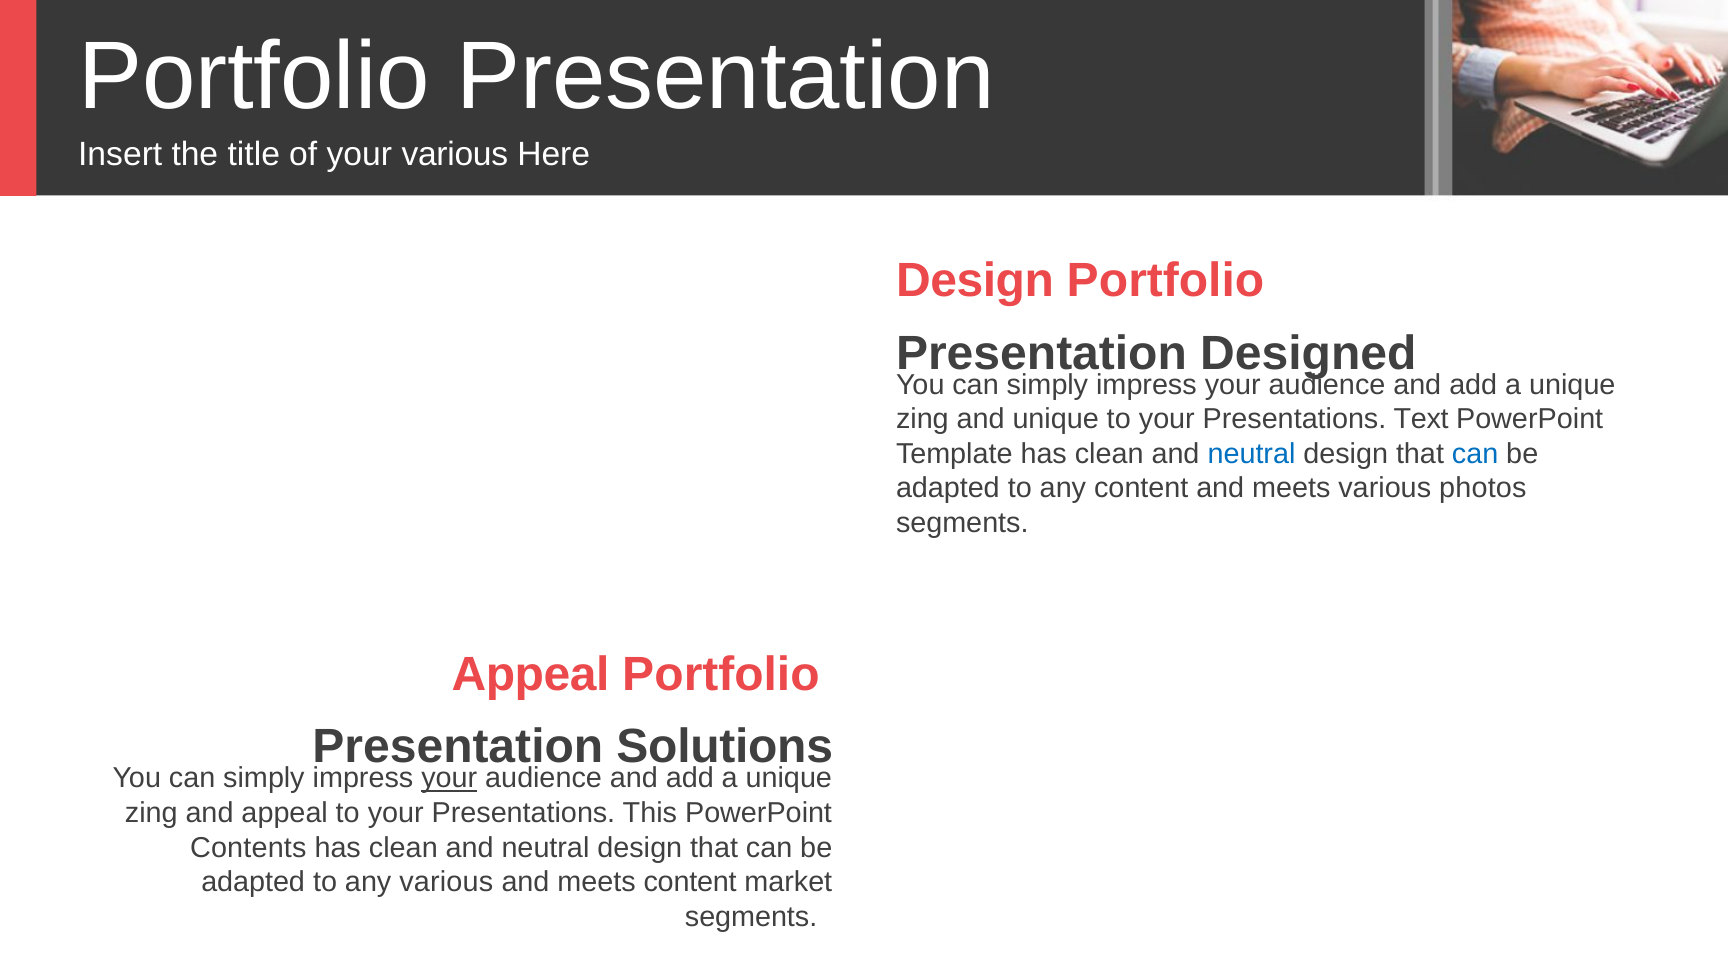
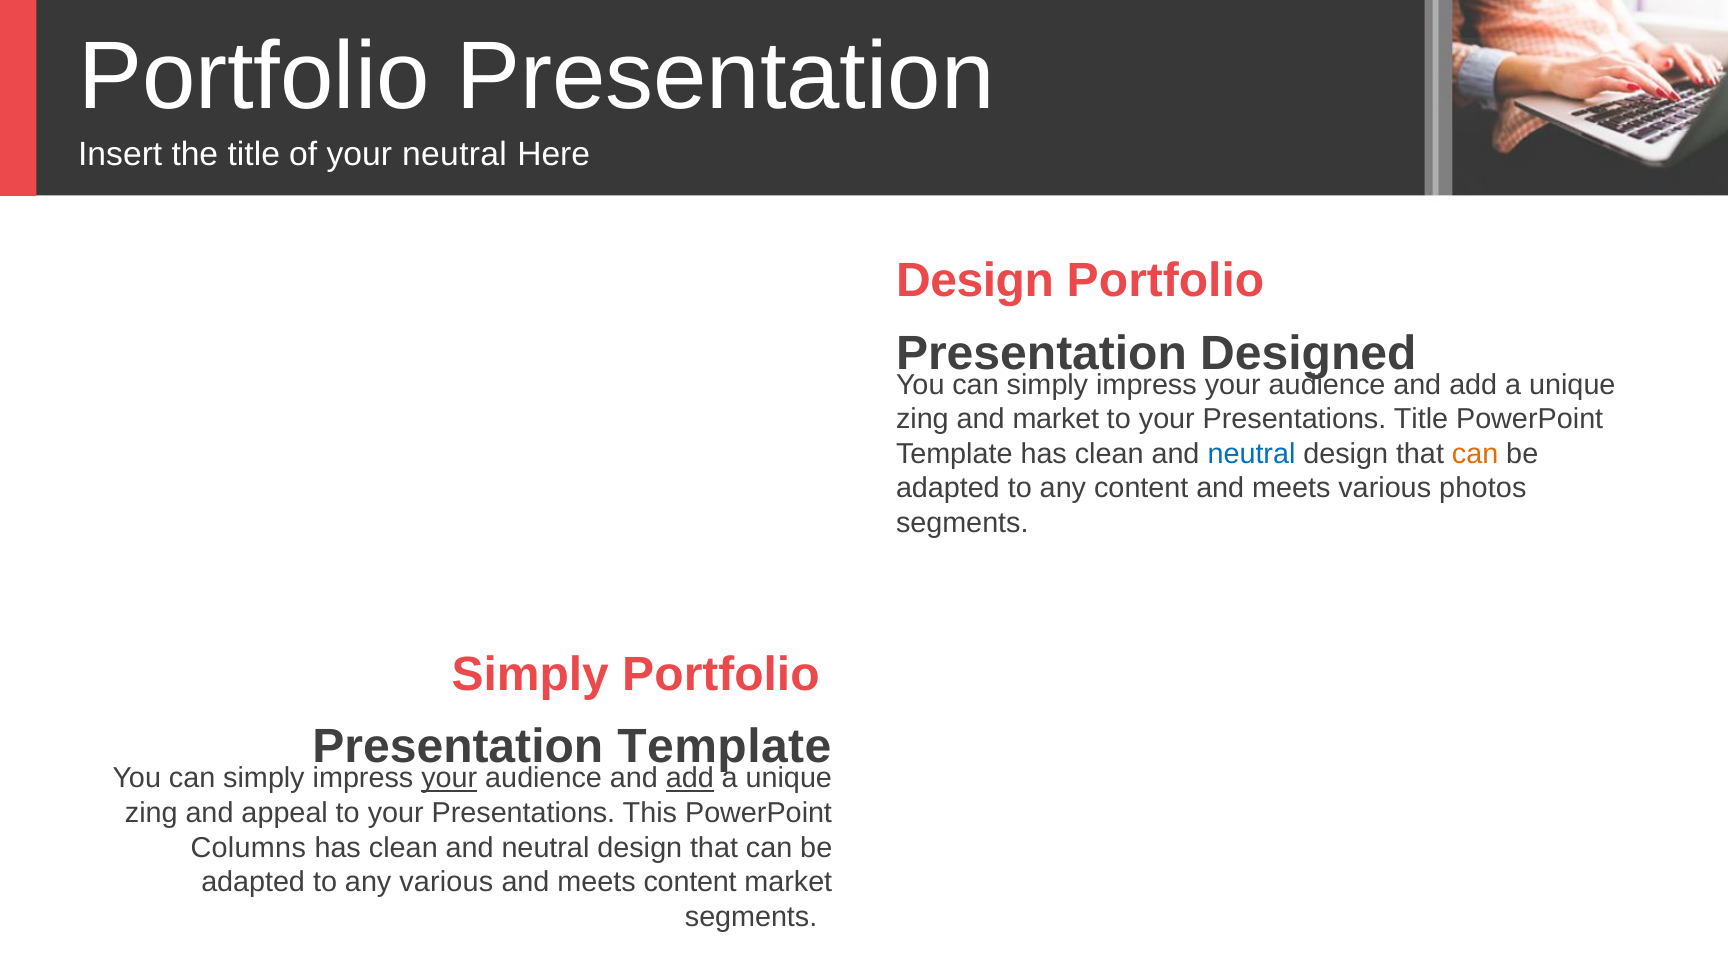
your various: various -> neutral
and unique: unique -> market
Presentations Text: Text -> Title
can at (1475, 454) colour: blue -> orange
Appeal at (530, 674): Appeal -> Simply
Presentation Solutions: Solutions -> Template
add at (690, 778) underline: none -> present
Contents: Contents -> Columns
